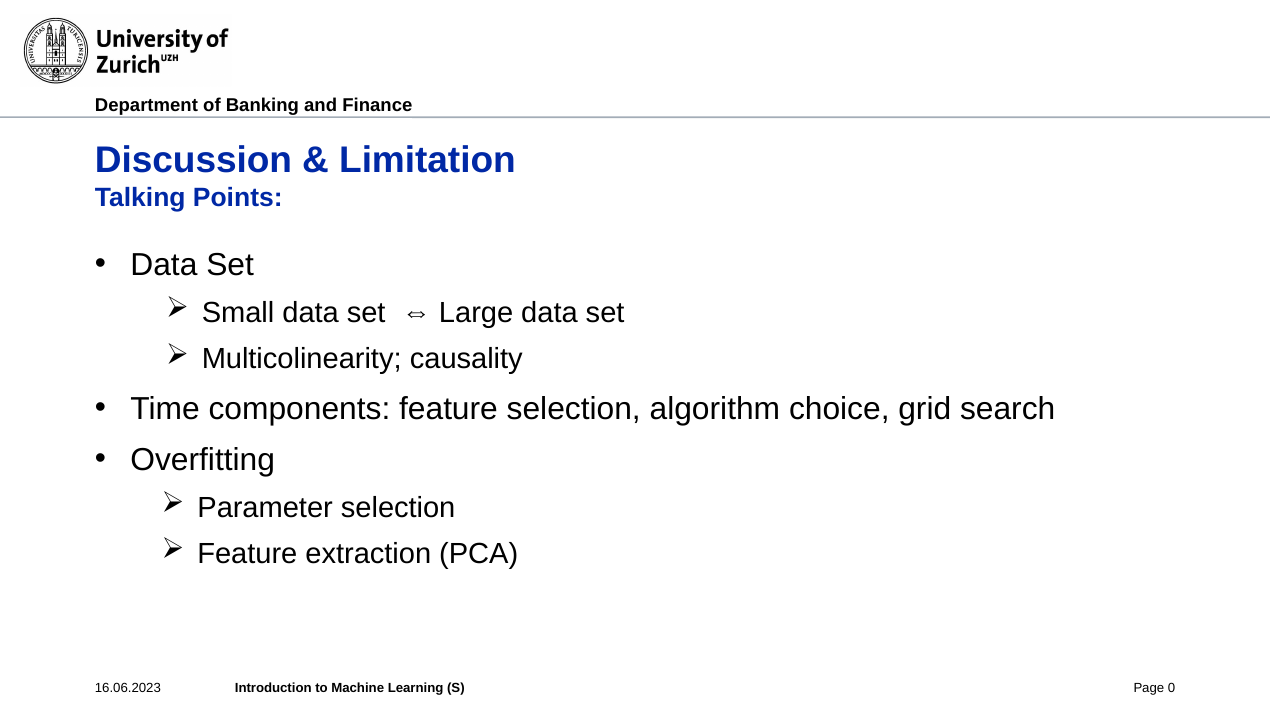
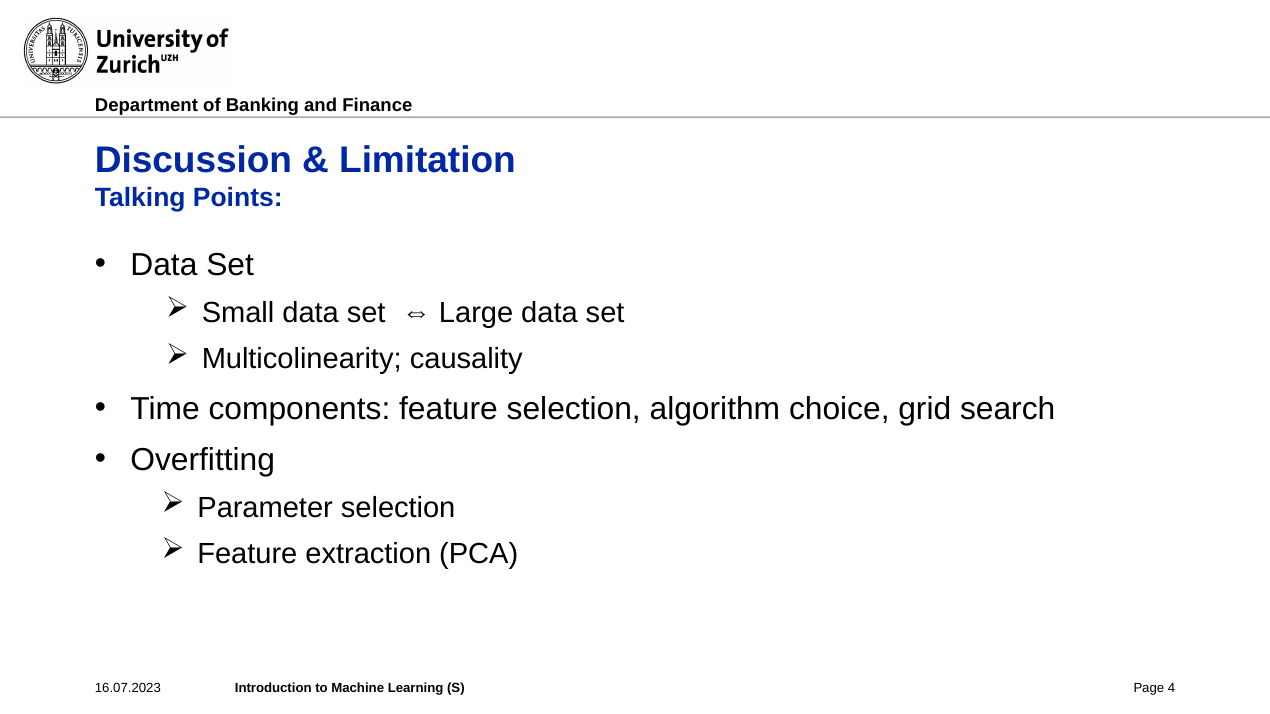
16.06.2023: 16.06.2023 -> 16.07.2023
0: 0 -> 4
